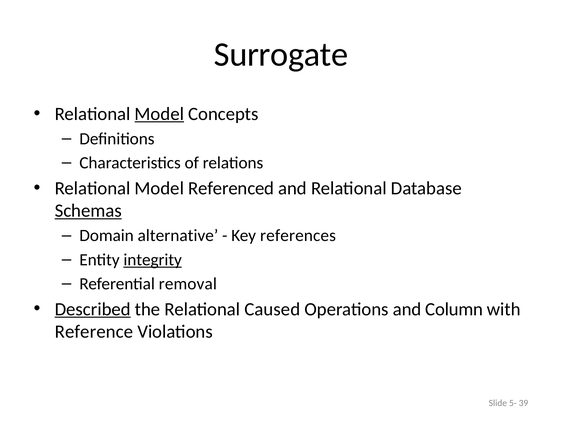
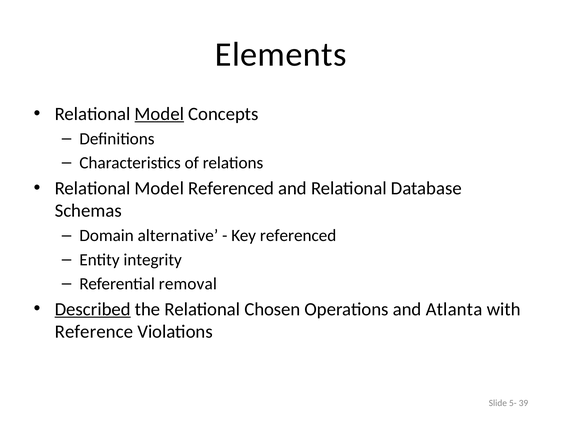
Surrogate: Surrogate -> Elements
Schemas underline: present -> none
Key references: references -> referenced
integrity underline: present -> none
Caused: Caused -> Chosen
Column: Column -> Atlanta
